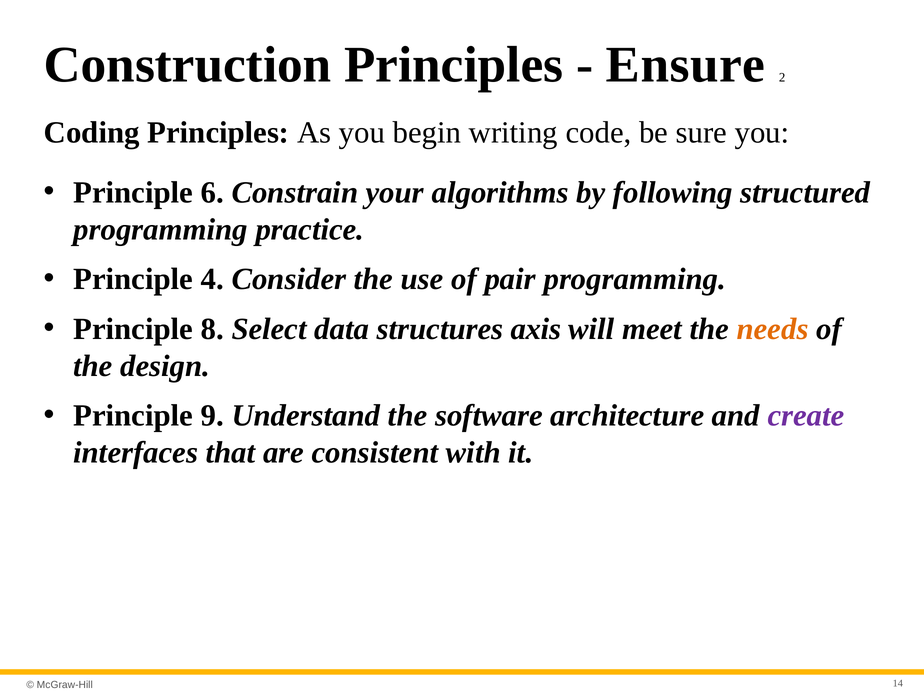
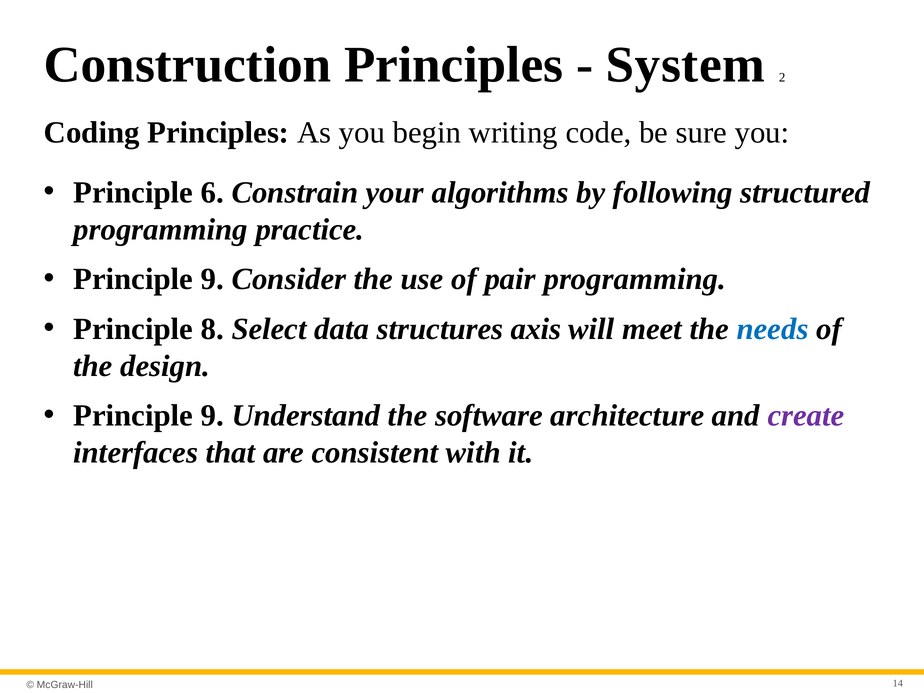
Ensure: Ensure -> System
4 at (212, 279): 4 -> 9
needs colour: orange -> blue
